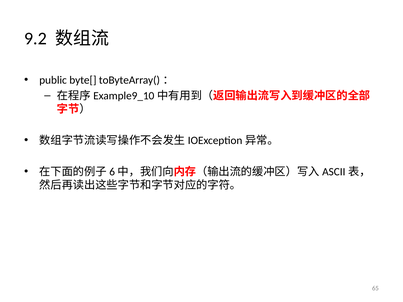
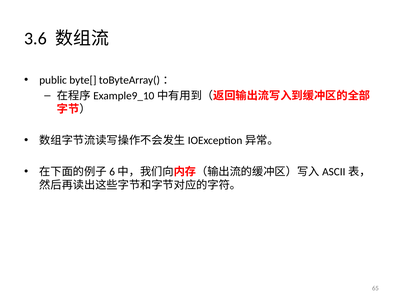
9.2: 9.2 -> 3.6
